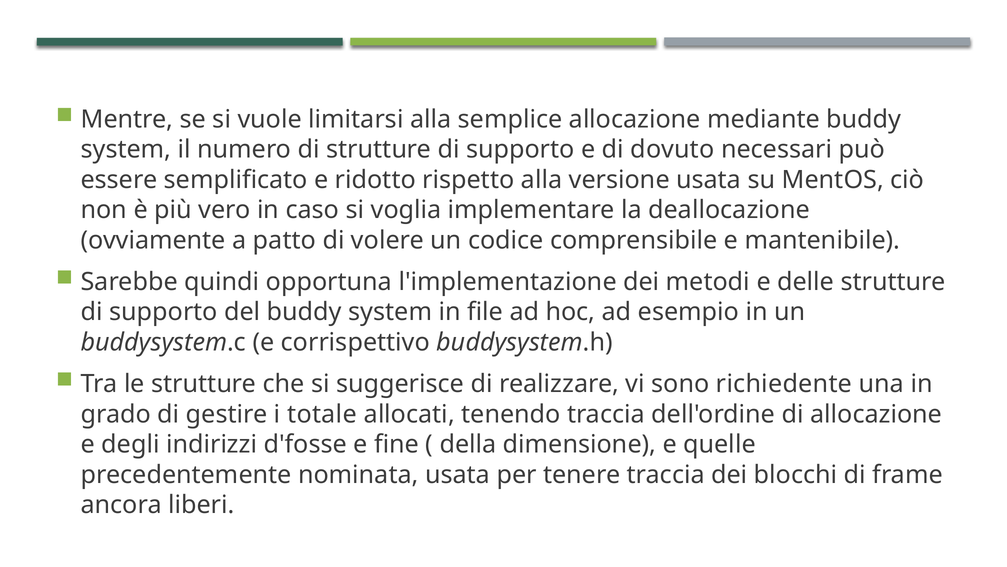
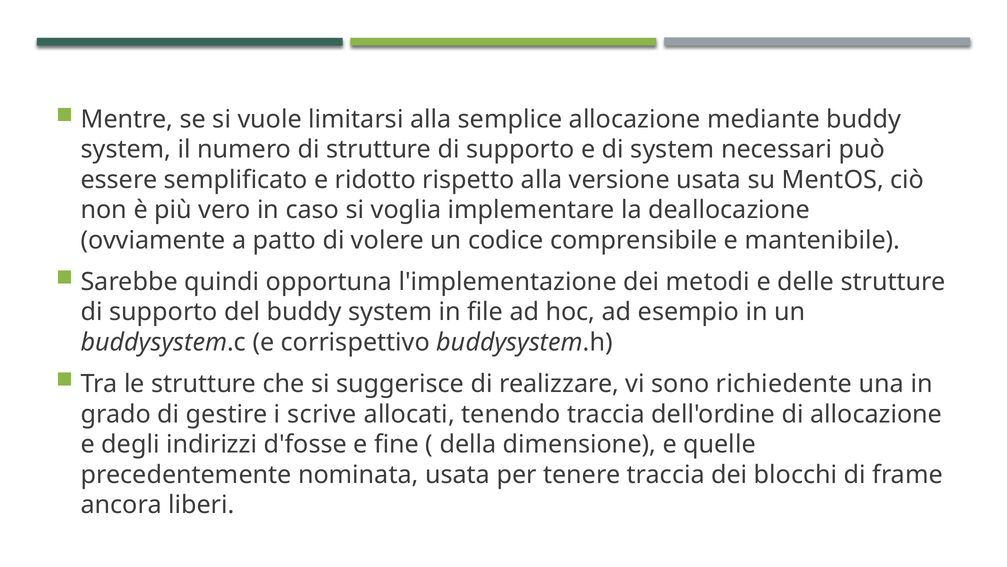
di dovuto: dovuto -> system
totale: totale -> scrive
